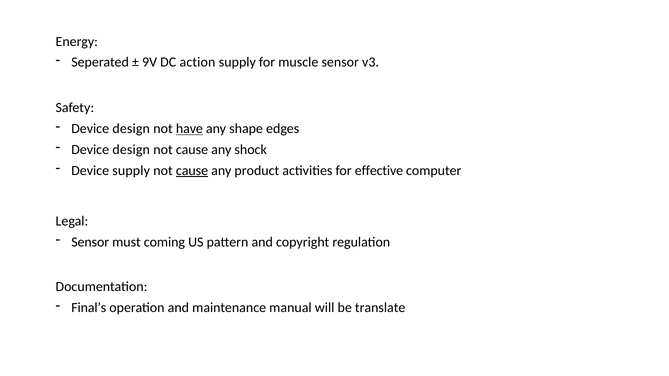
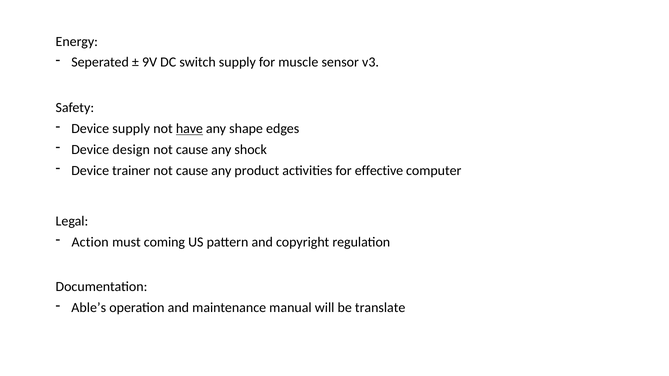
action: action -> switch
design at (131, 129): design -> supply
Device supply: supply -> trainer
cause at (192, 171) underline: present -> none
Sensor at (90, 242): Sensor -> Action
Final’s: Final’s -> Able’s
